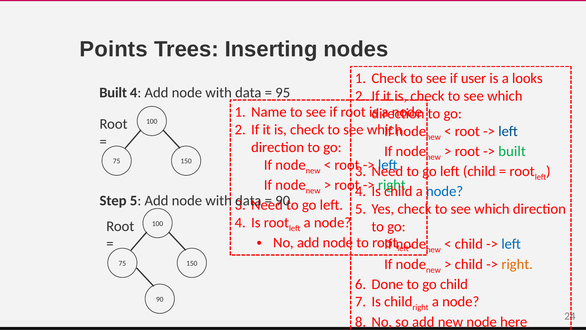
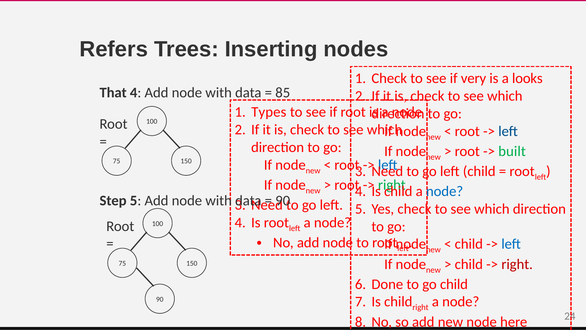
Points: Points -> Refers
user: user -> very
Built at (113, 93): Built -> That
95: 95 -> 85
Name: Name -> Types
right at (517, 264) colour: orange -> red
